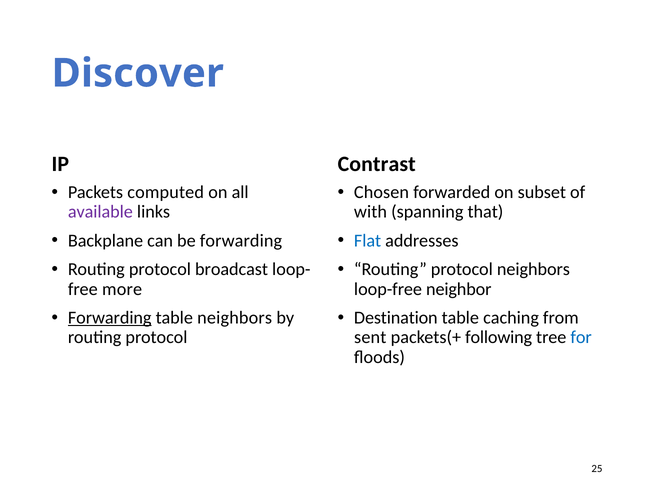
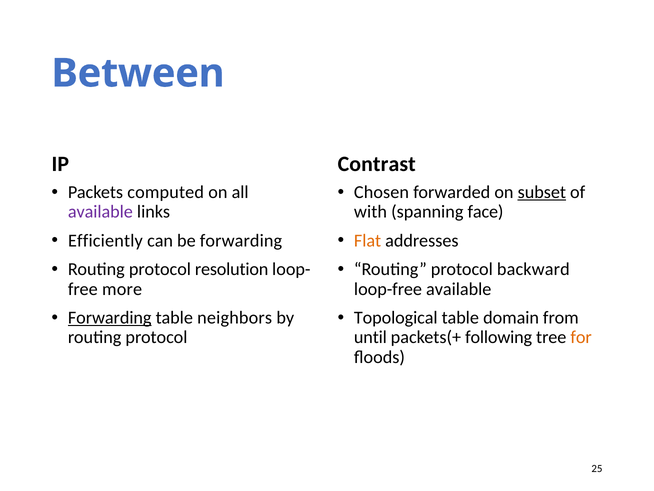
Discover: Discover -> Between
subset underline: none -> present
that: that -> face
Backplane: Backplane -> Efficiently
Flat colour: blue -> orange
broadcast: broadcast -> resolution
protocol neighbors: neighbors -> backward
loop-free neighbor: neighbor -> available
Destination: Destination -> Topological
caching: caching -> domain
sent: sent -> until
for colour: blue -> orange
